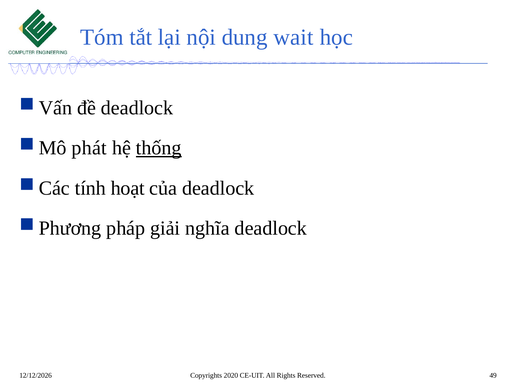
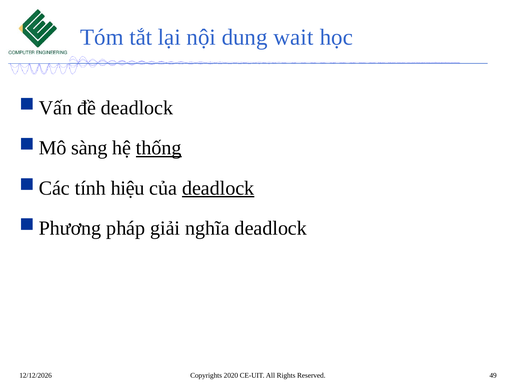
phát: phát -> sàng
hoạt: hoạt -> hiệu
deadlock at (218, 188) underline: none -> present
